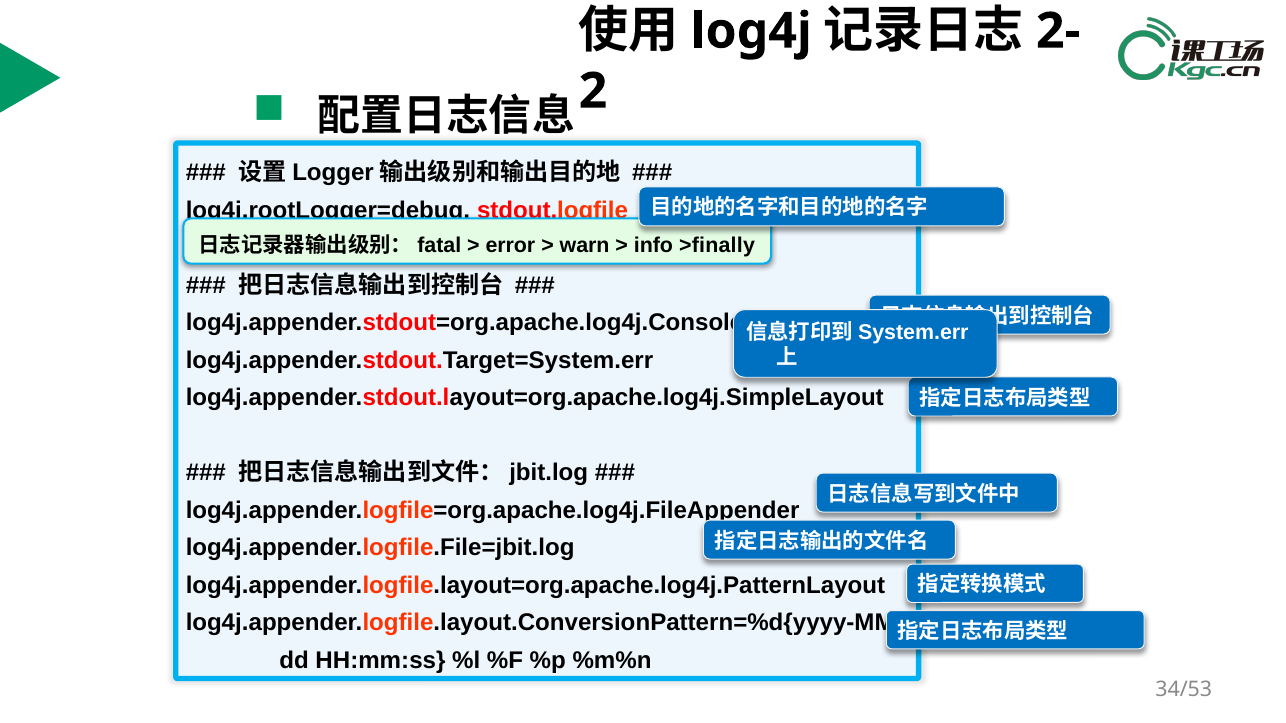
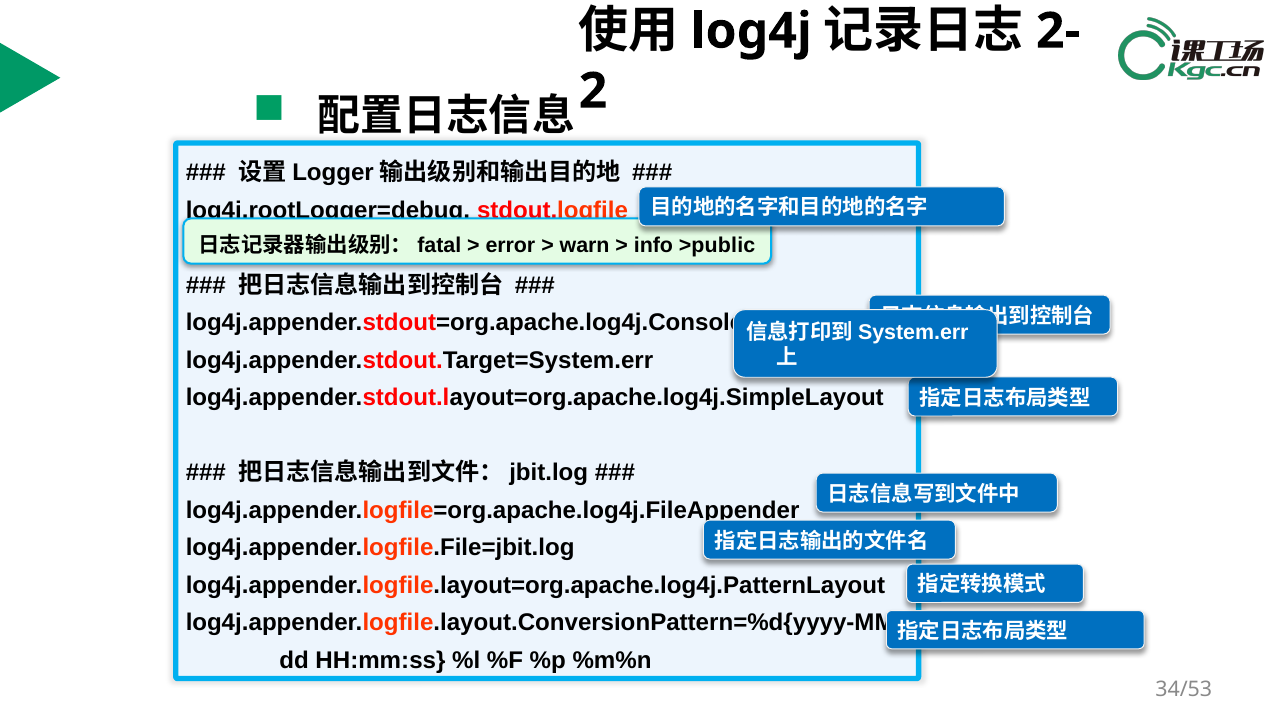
>finally: >finally -> >public
